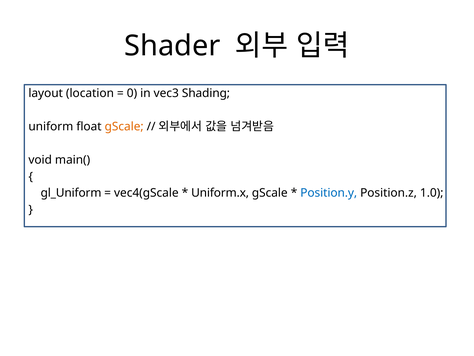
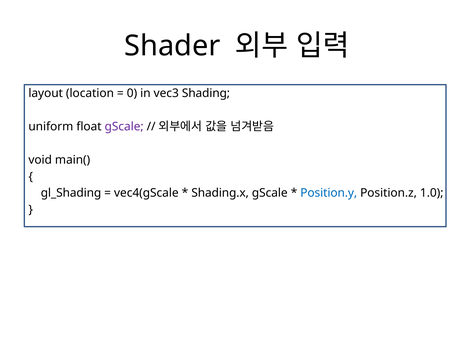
gScale at (124, 126) colour: orange -> purple
gl_Uniform: gl_Uniform -> gl_Shading
Uniform.x: Uniform.x -> Shading.x
